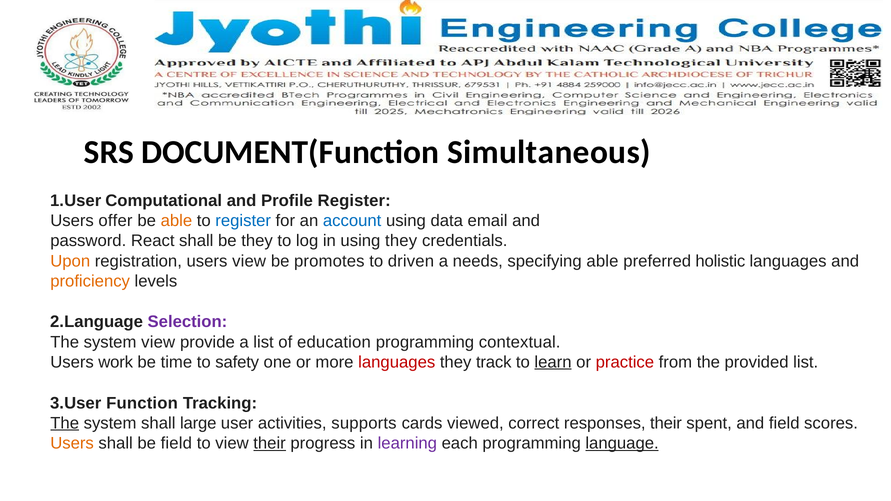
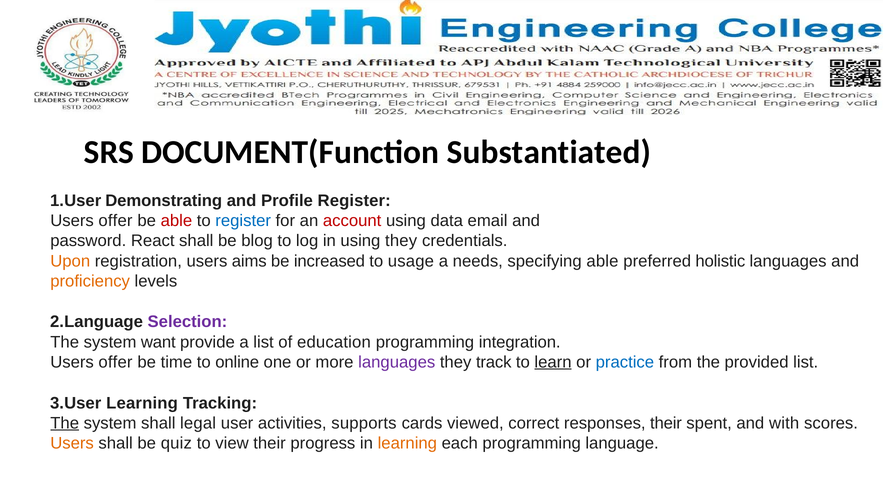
Simultaneous: Simultaneous -> Substantiated
Computational: Computational -> Demonstrating
able at (176, 221) colour: orange -> red
account colour: blue -> red
be they: they -> blog
users view: view -> aims
promotes: promotes -> increased
driven: driven -> usage
system view: view -> want
contextual: contextual -> integration
work at (116, 362): work -> offer
safety: safety -> online
languages at (397, 362) colour: red -> purple
practice colour: red -> blue
Function at (142, 403): Function -> Learning
large: large -> legal
and field: field -> with
be field: field -> quiz
their at (270, 443) underline: present -> none
learning at (407, 443) colour: purple -> orange
language underline: present -> none
